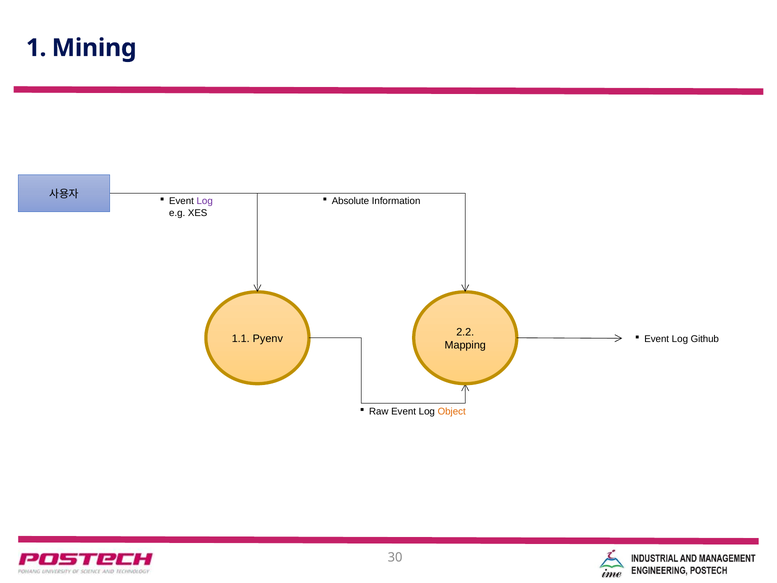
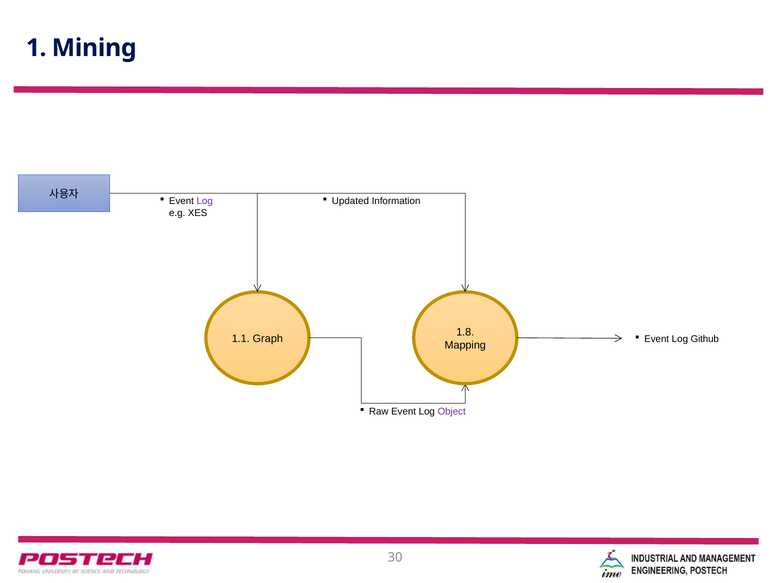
Absolute: Absolute -> Updated
2.2: 2.2 -> 1.8
Pyenv: Pyenv -> Graph
Object colour: orange -> purple
